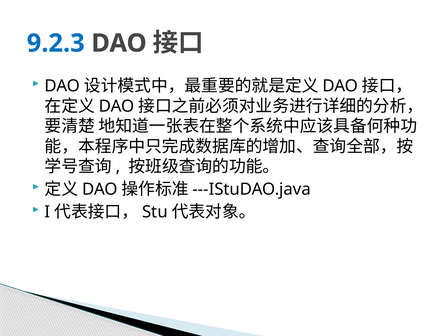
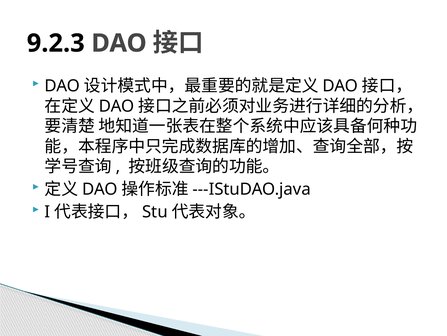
9.2.3 colour: blue -> black
